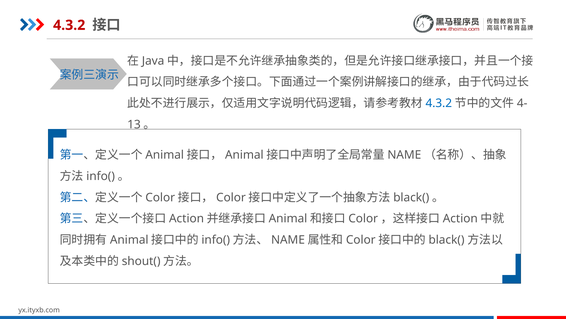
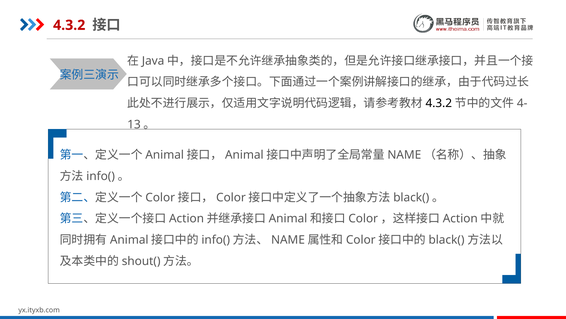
4.3.2 at (439, 103) colour: blue -> black
